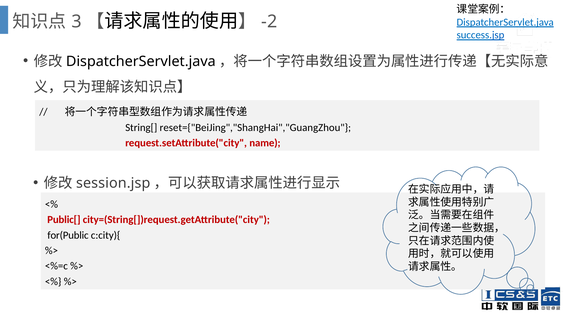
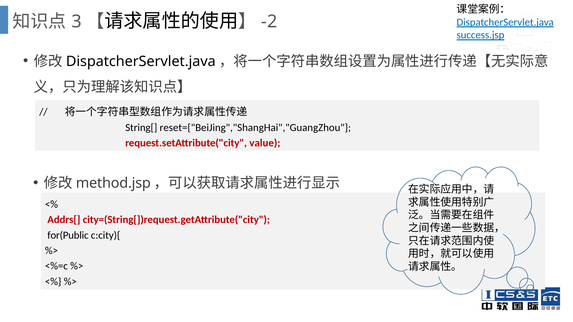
name: name -> value
session.jsp: session.jsp -> method.jsp
Public[: Public[ -> Addrs[
